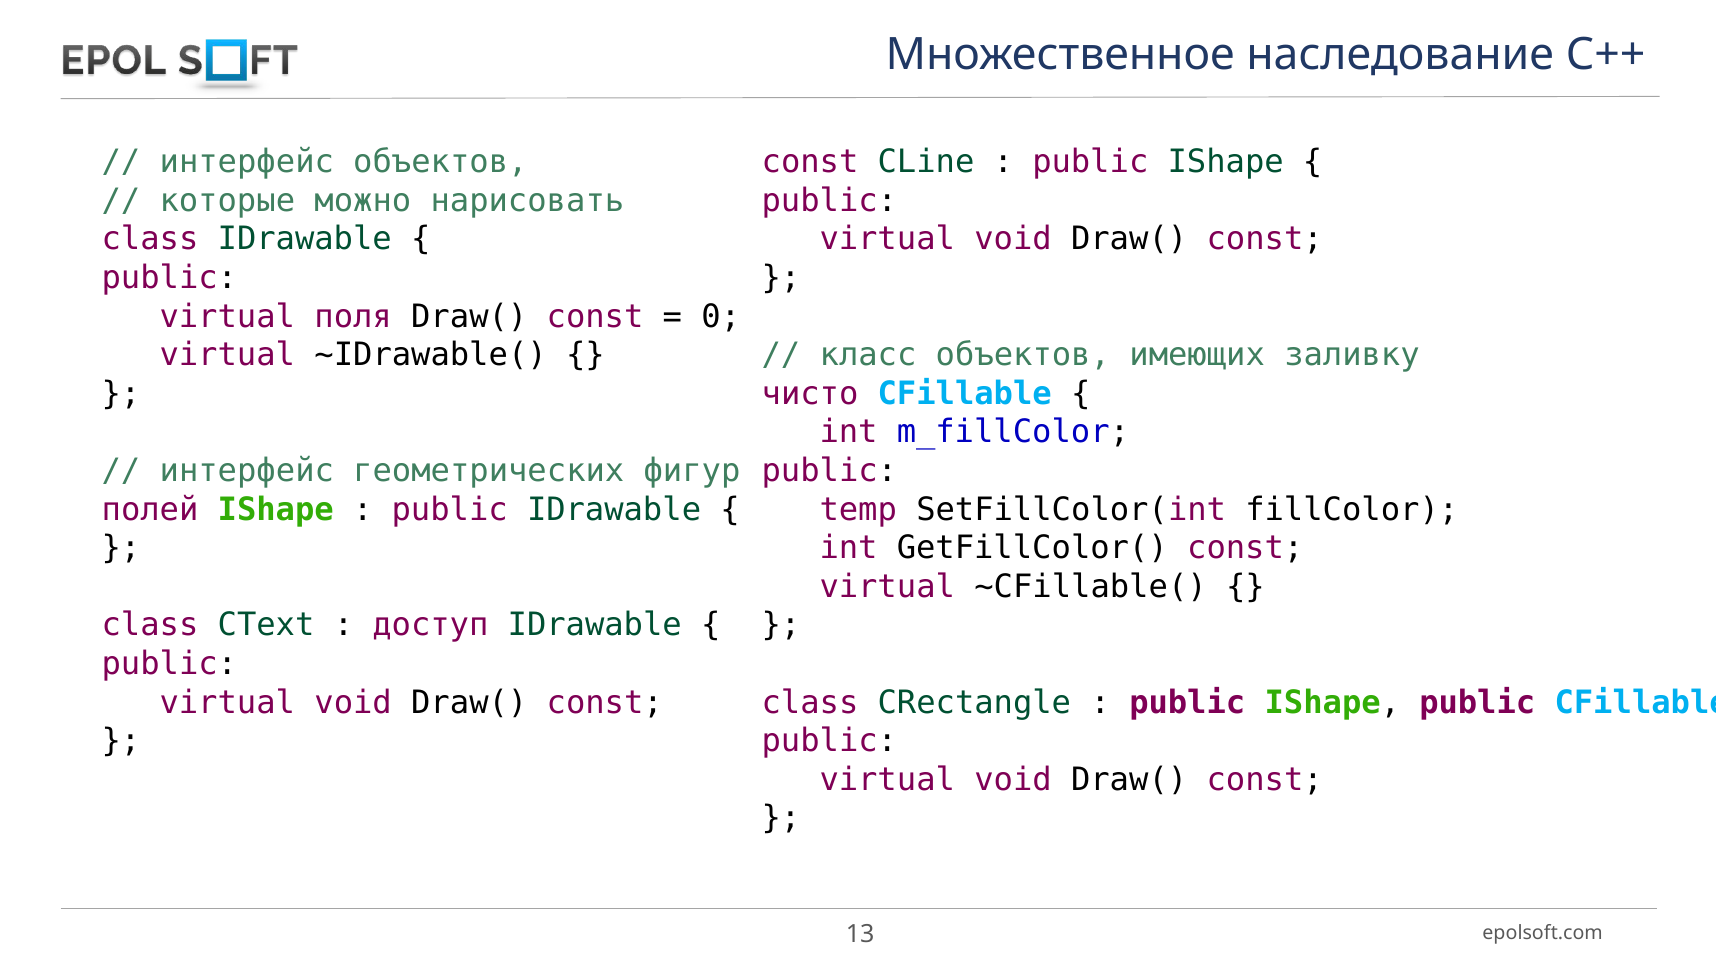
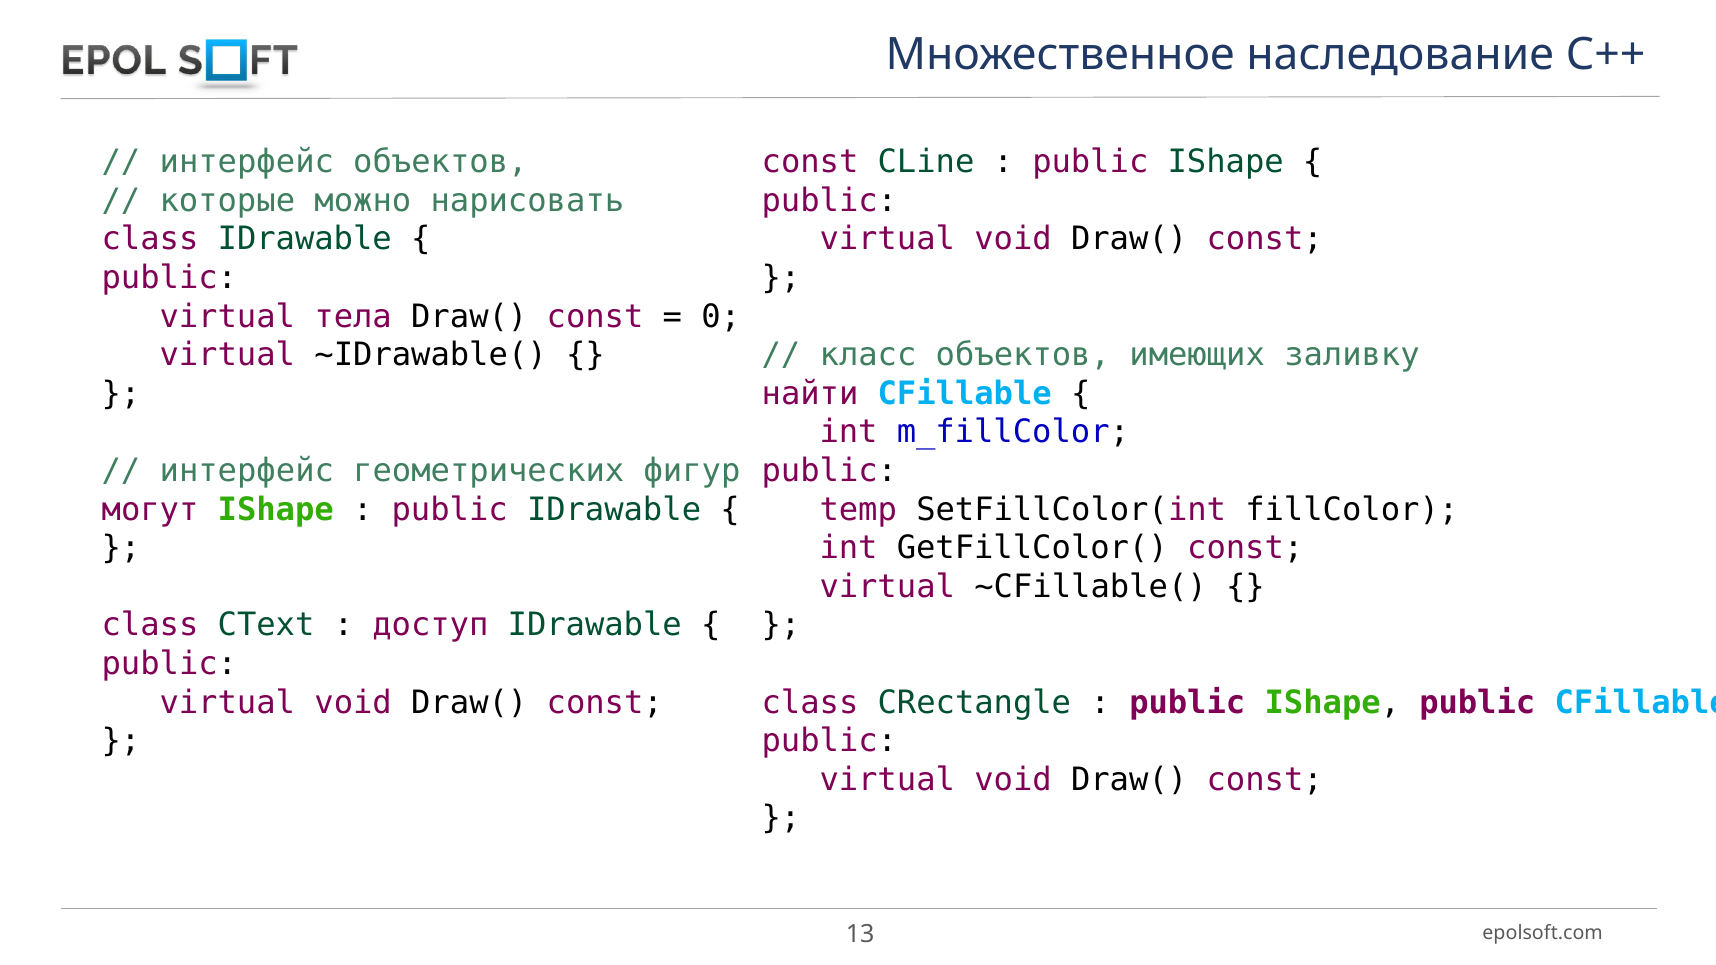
поля: поля -> тела
чисто: чисто -> найти
полей: полей -> могут
